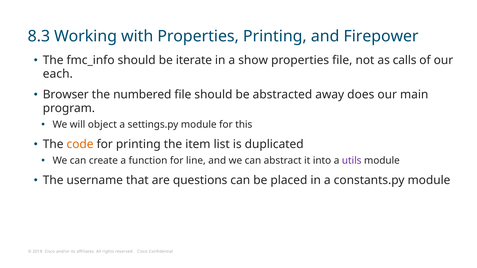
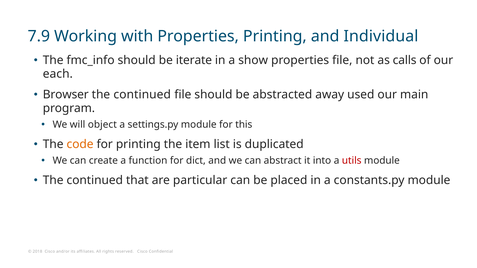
8.3: 8.3 -> 7.9
Firepower: Firepower -> Individual
numbered at (142, 95): numbered -> continued
does: does -> used
line: line -> dict
utils colour: purple -> red
username at (95, 180): username -> continued
questions: questions -> particular
